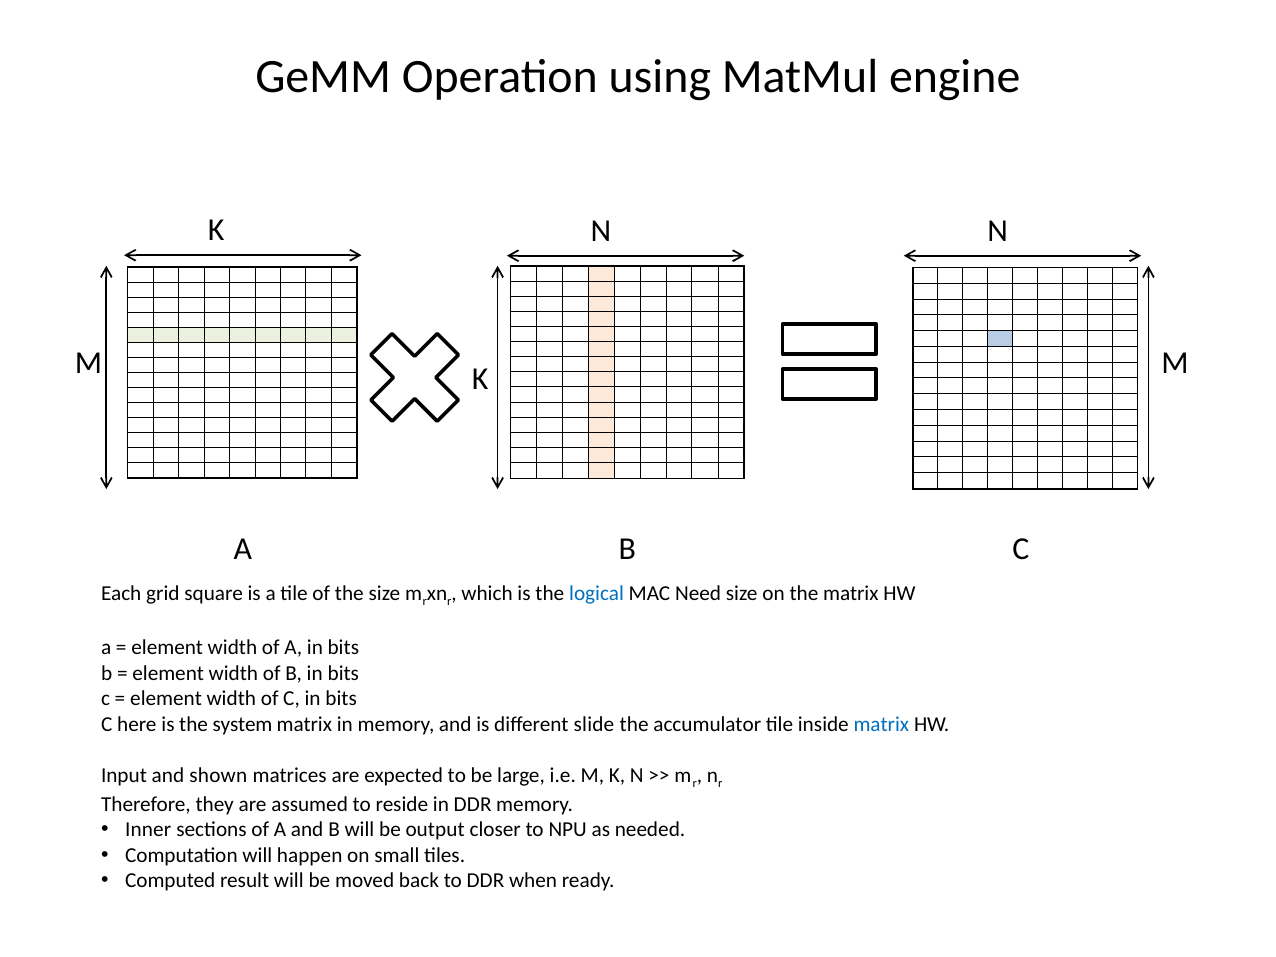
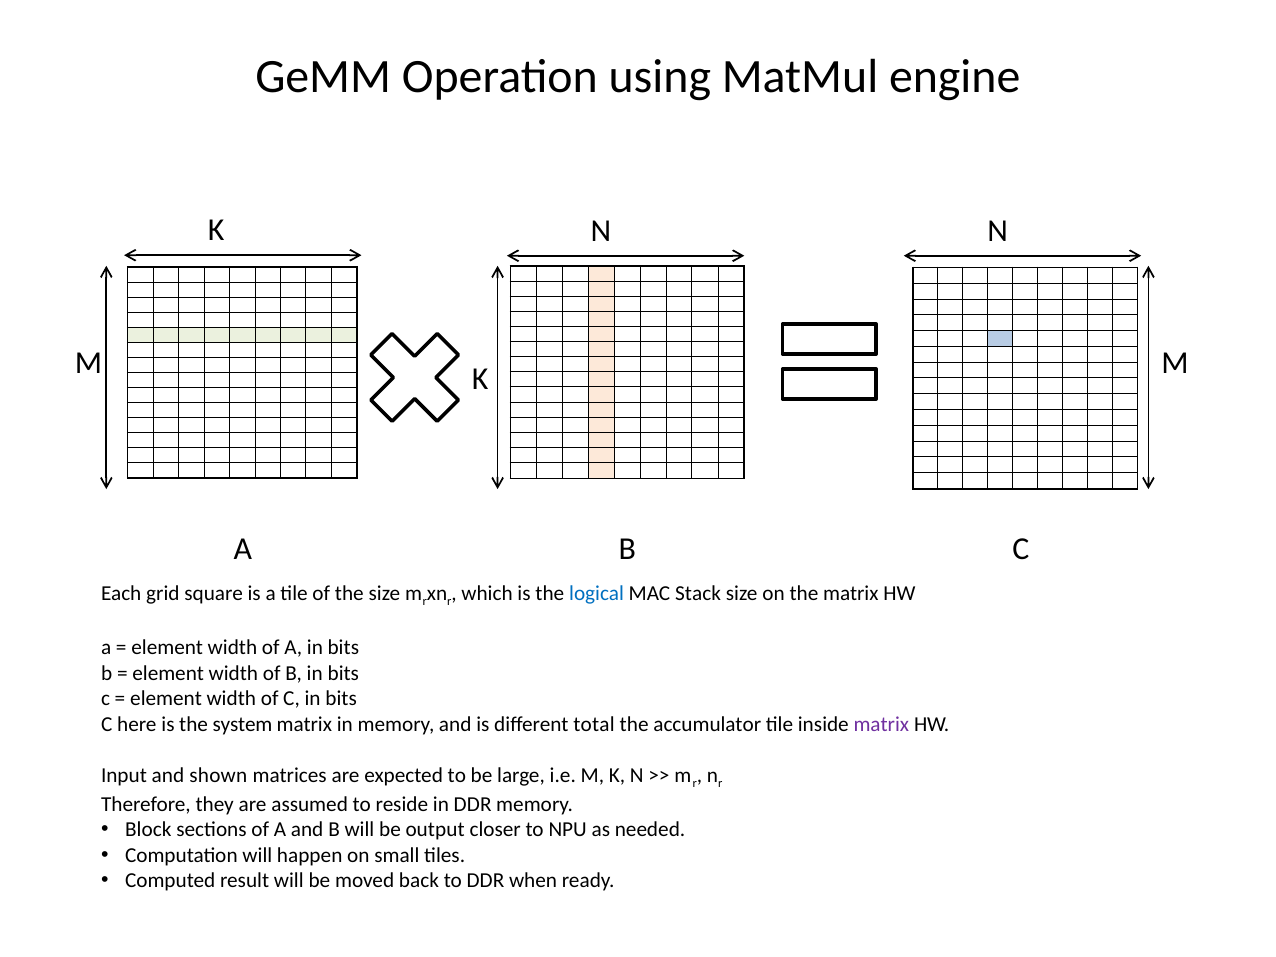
Need: Need -> Stack
slide: slide -> total
matrix at (881, 724) colour: blue -> purple
Inner: Inner -> Block
